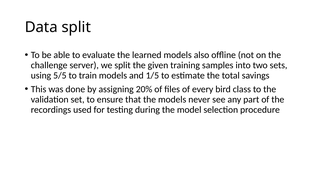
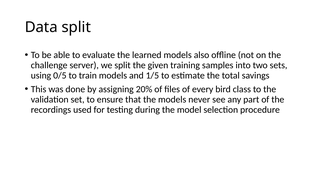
5/5: 5/5 -> 0/5
